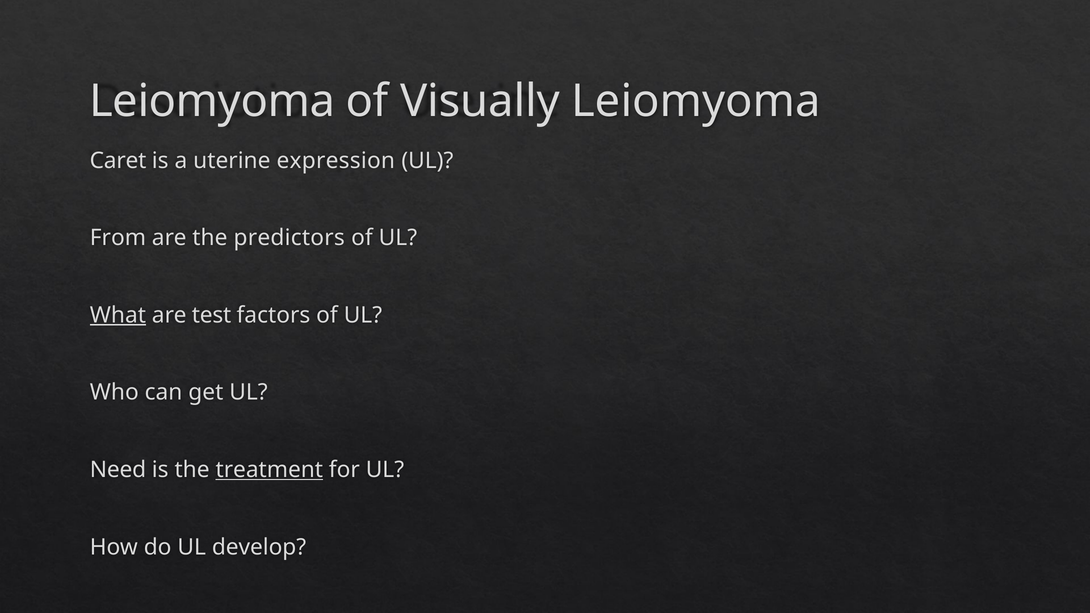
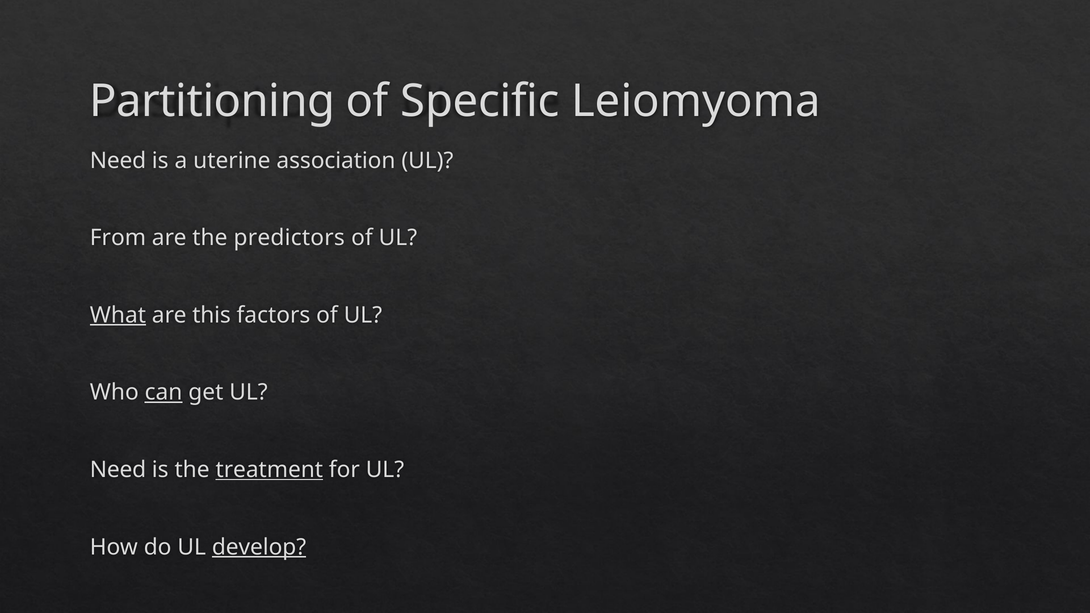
Leiomyoma at (212, 101): Leiomyoma -> Partitioning
Visually: Visually -> Specific
Caret at (118, 161): Caret -> Need
expression: expression -> association
test: test -> this
can underline: none -> present
develop underline: none -> present
